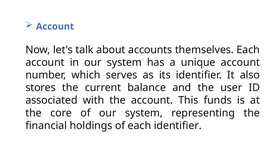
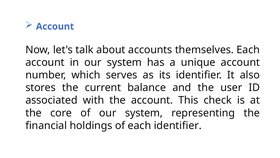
funds: funds -> check
